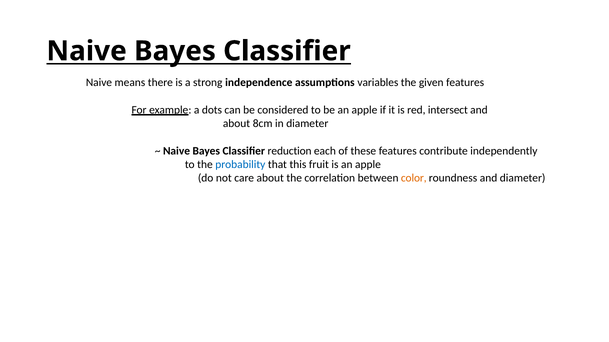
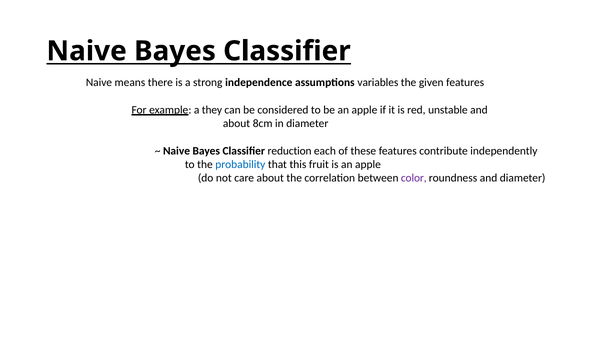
dots: dots -> they
intersect: intersect -> unstable
color colour: orange -> purple
